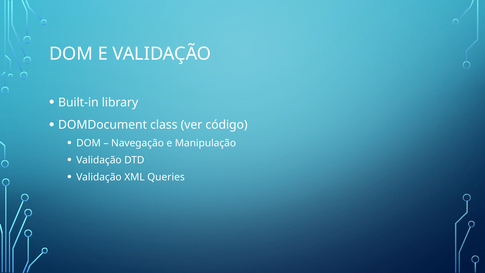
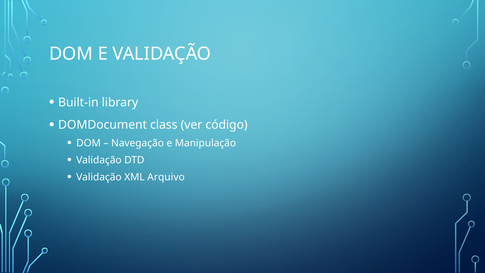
Queries: Queries -> Arquivo
